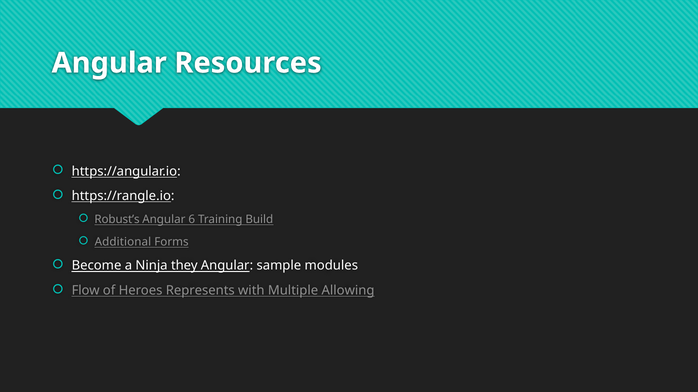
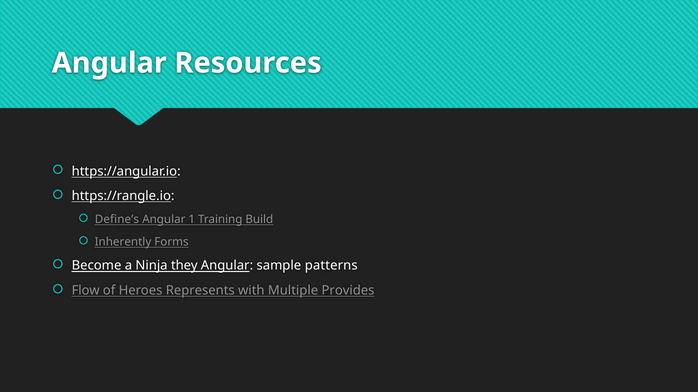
Robust’s: Robust’s -> Define’s
6: 6 -> 1
Additional: Additional -> Inherently
modules: modules -> patterns
Allowing: Allowing -> Provides
